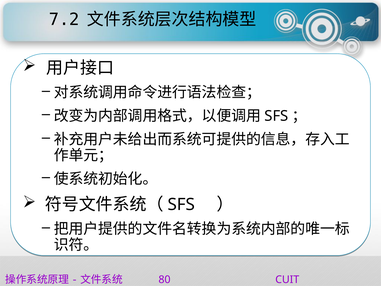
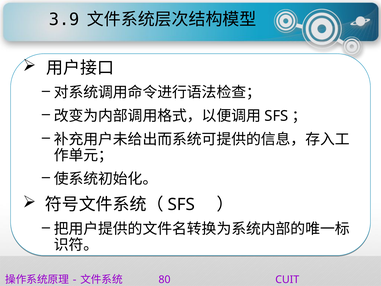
7.2: 7.2 -> 3.9
